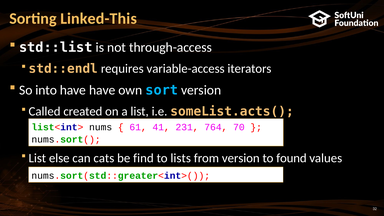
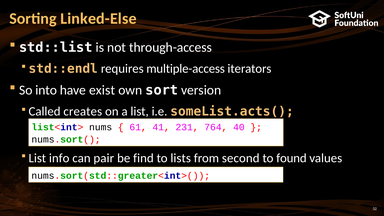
Linked-This: Linked-This -> Linked-Else
variable-access: variable-access -> multiple-access
have have: have -> exist
sort colour: light blue -> white
created: created -> creates
70: 70 -> 40
else: else -> info
cats: cats -> pair
from version: version -> second
